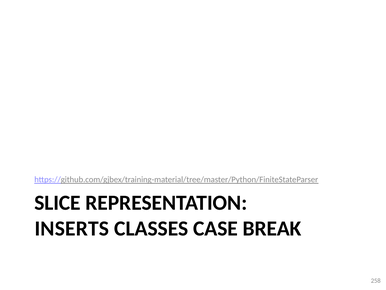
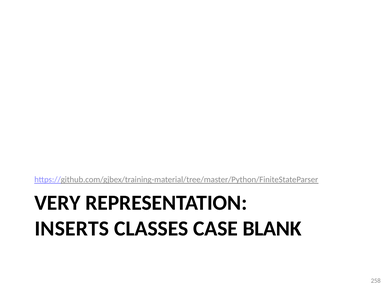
SLICE: SLICE -> VERY
BREAK: BREAK -> BLANK
